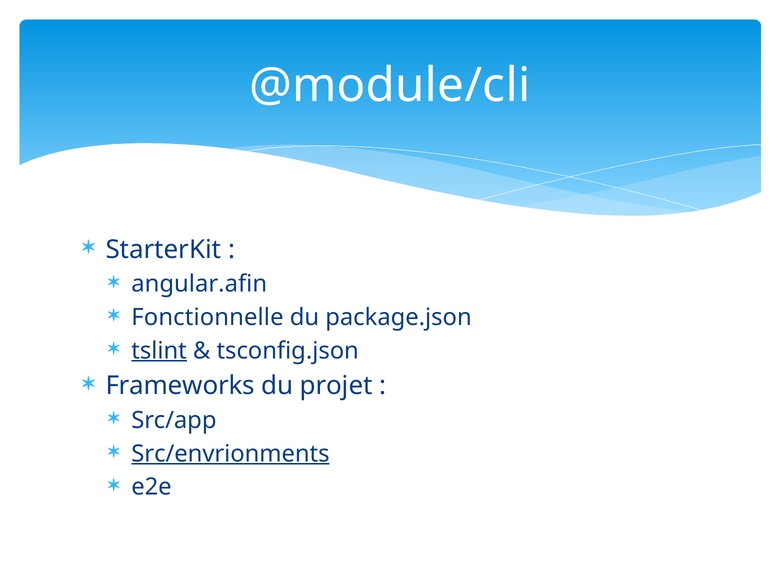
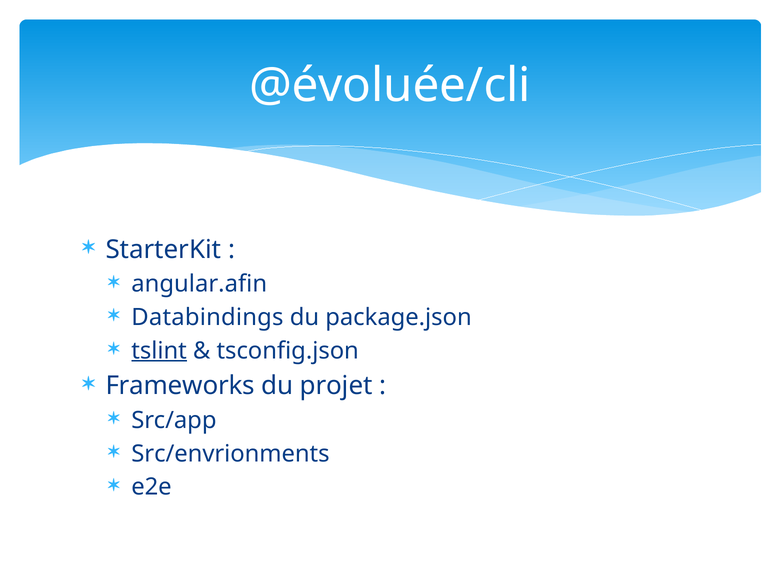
@module/cli: @module/cli -> @évoluée/cli
Fonctionnelle: Fonctionnelle -> Databindings
Src/envrionments underline: present -> none
